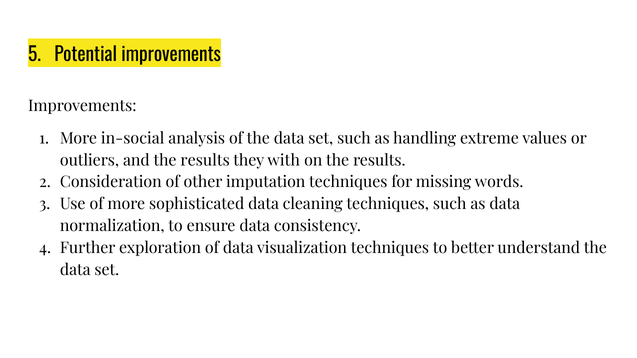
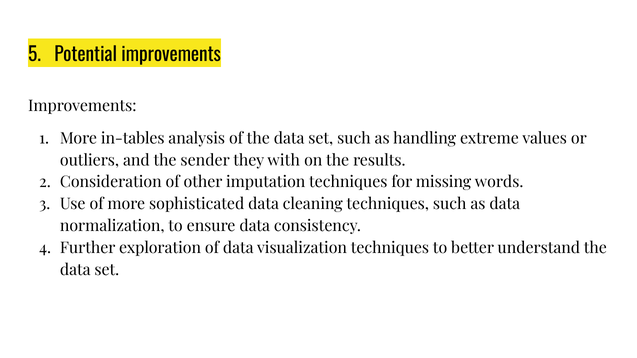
in-social: in-social -> in-tables
and the results: results -> sender
